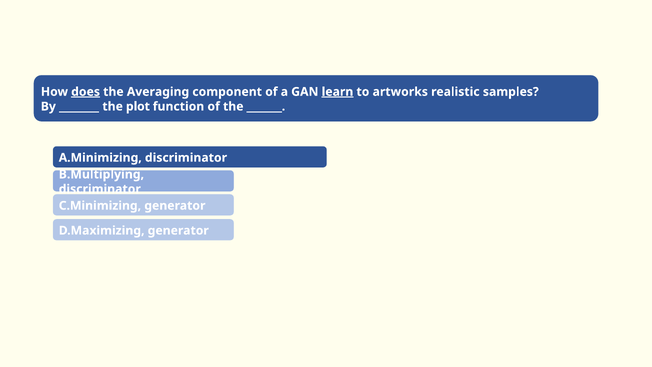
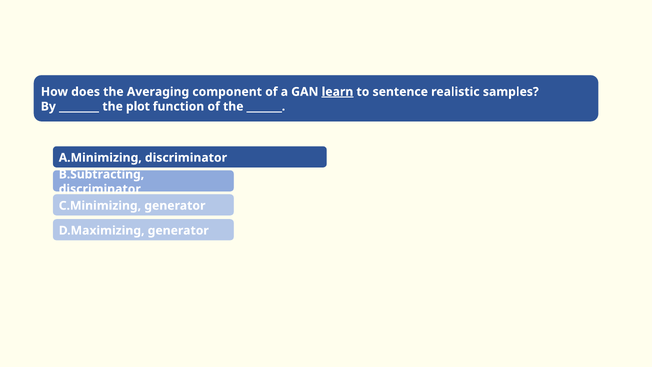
does underline: present -> none
artworks: artworks -> sentence
B.Multiplying: B.Multiplying -> B.Subtracting
